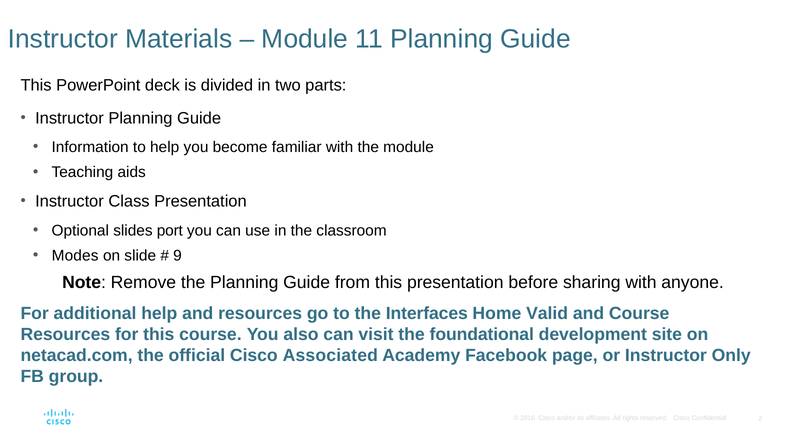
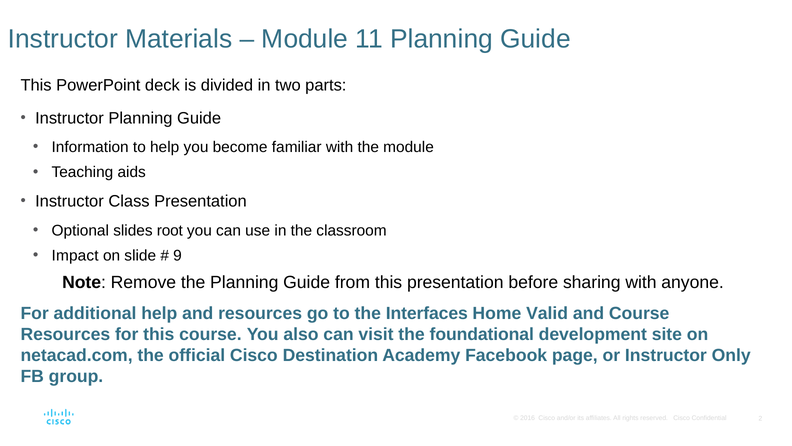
port: port -> root
Modes: Modes -> Impact
Associated: Associated -> Destination
